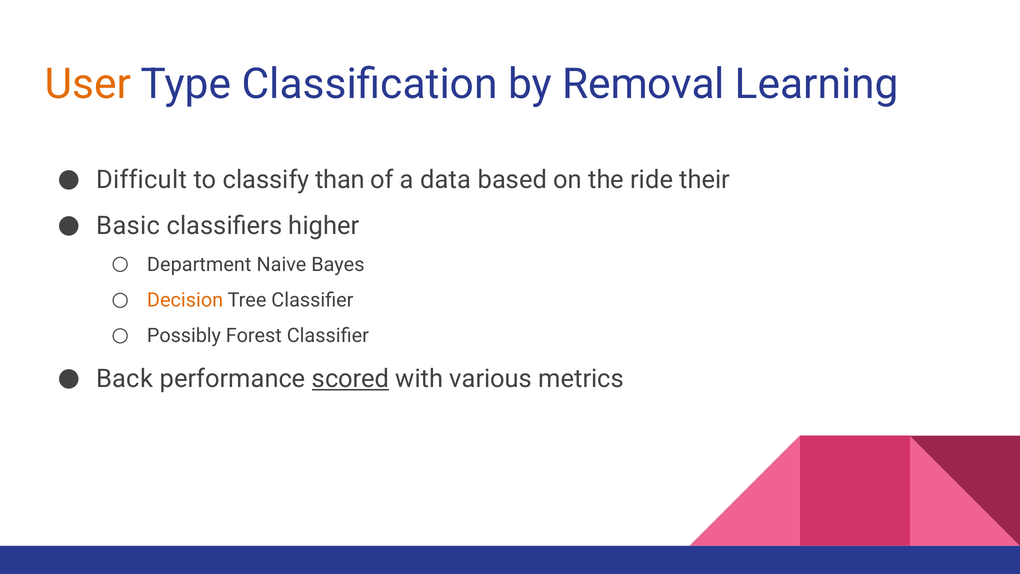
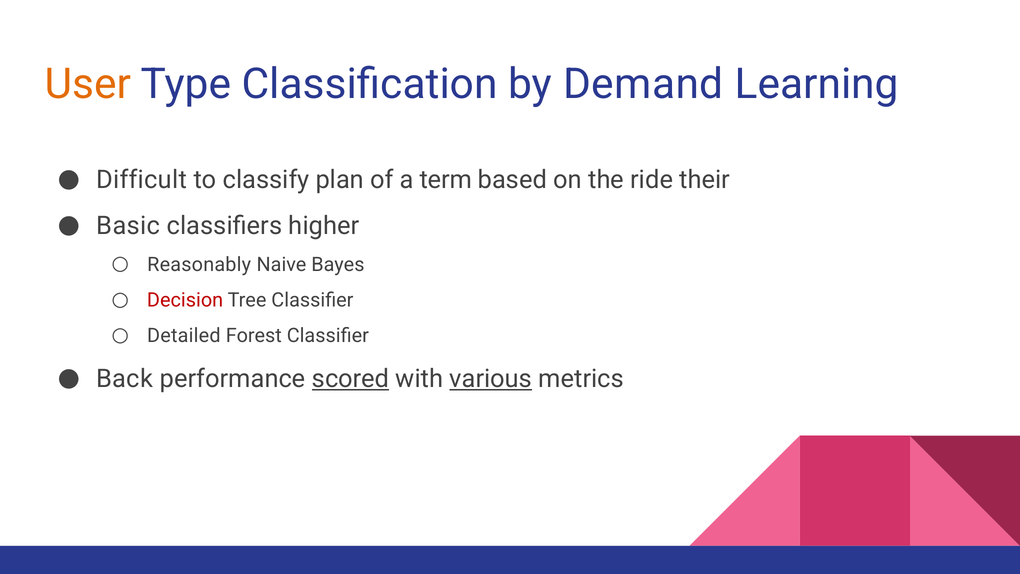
Removal: Removal -> Demand
than: than -> plan
data: data -> term
Department: Department -> Reasonably
Decision colour: orange -> red
Possibly: Possibly -> Detailed
various underline: none -> present
